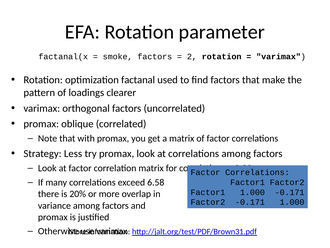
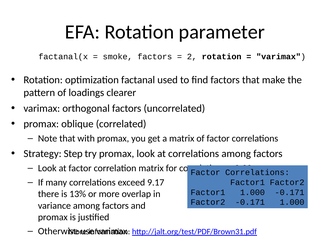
Less: Less -> Step
6.58: 6.58 -> 9.17
20%: 20% -> 13%
